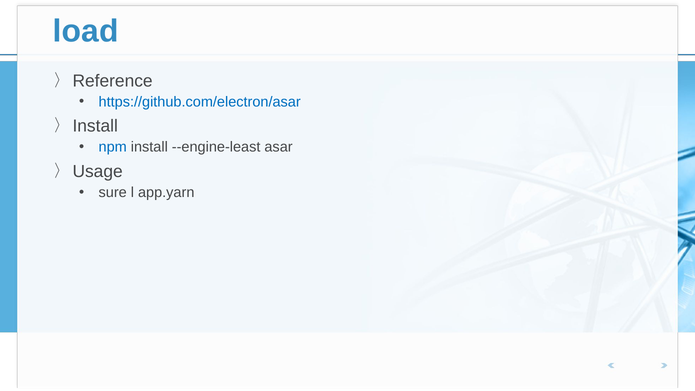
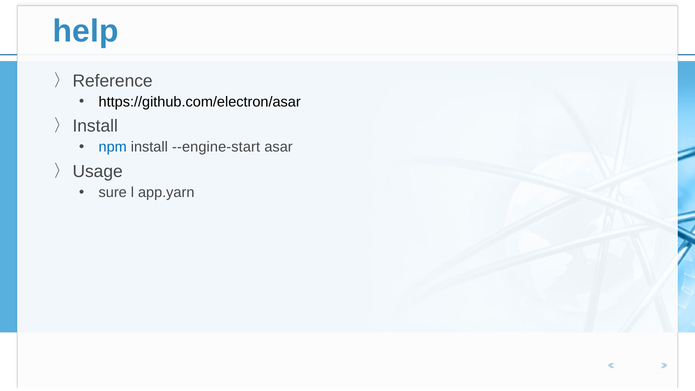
load: load -> help
https://github.com/electron/asar colour: blue -> black
--engine-least: --engine-least -> --engine-start
